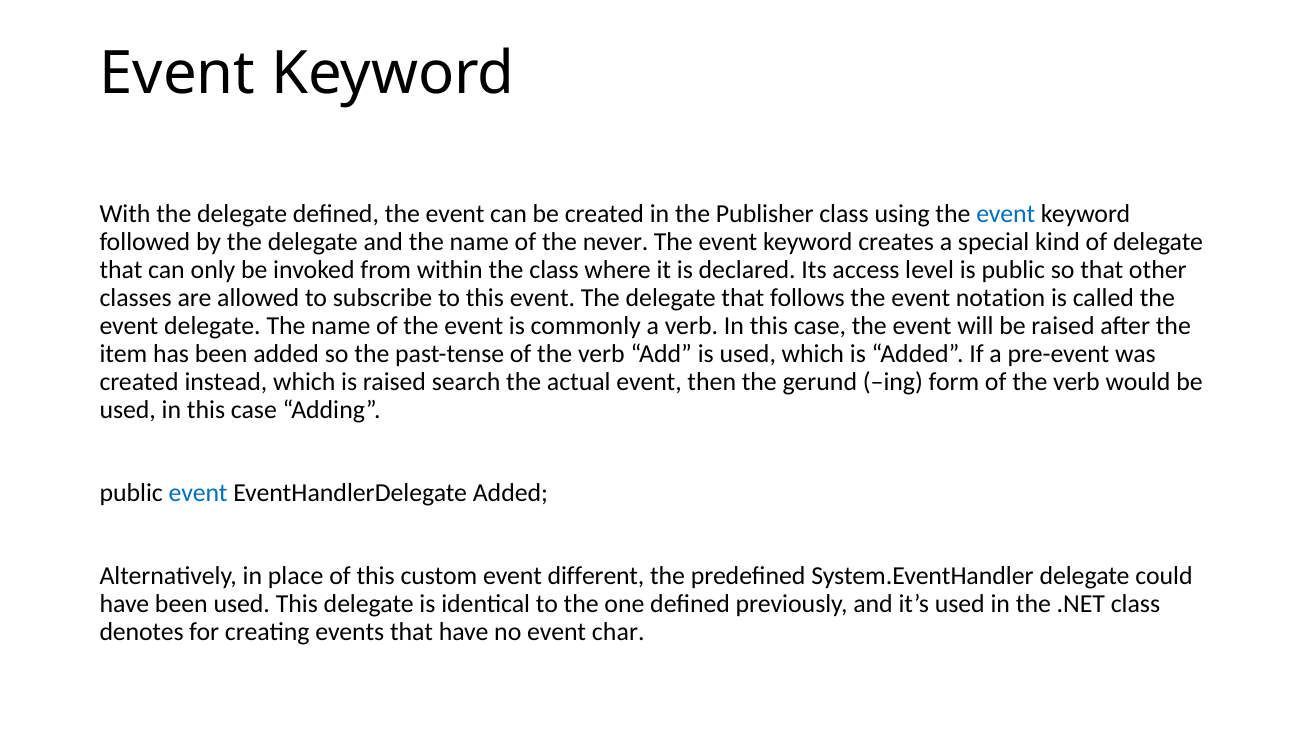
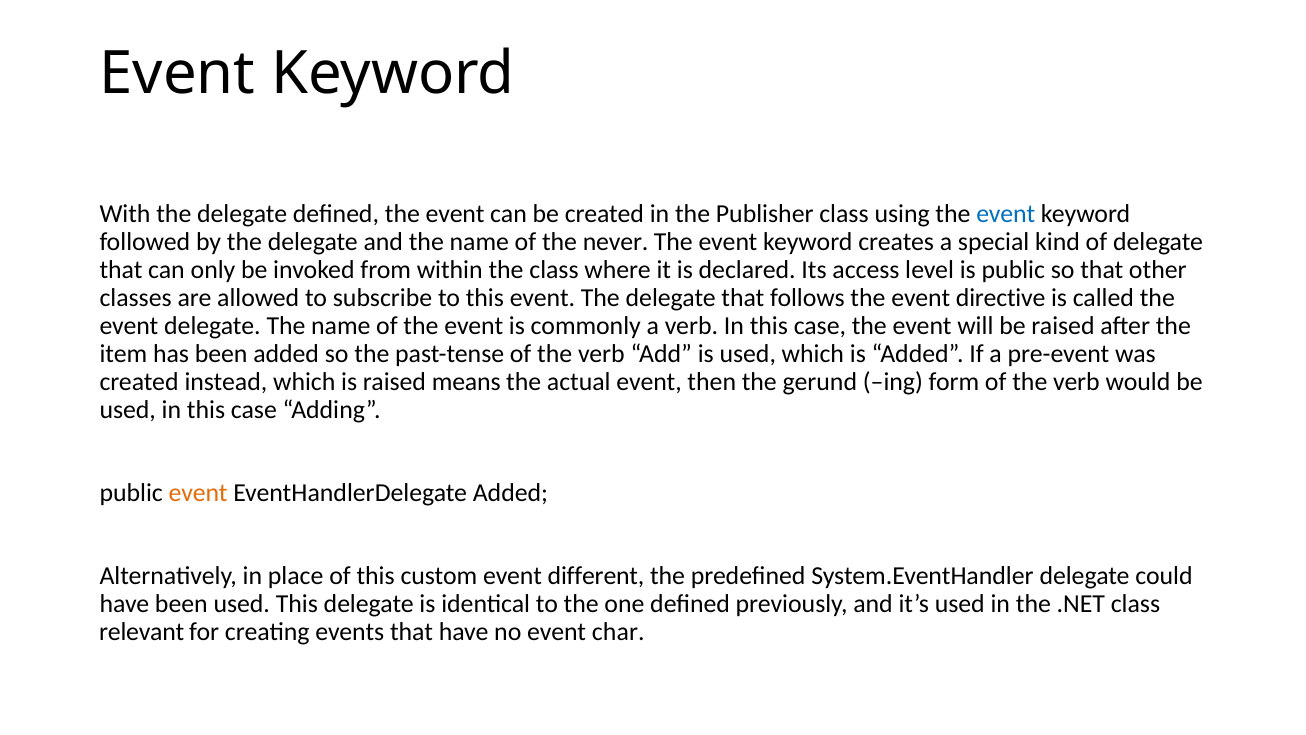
notation: notation -> directive
search: search -> means
event at (198, 493) colour: blue -> orange
denotes: denotes -> relevant
